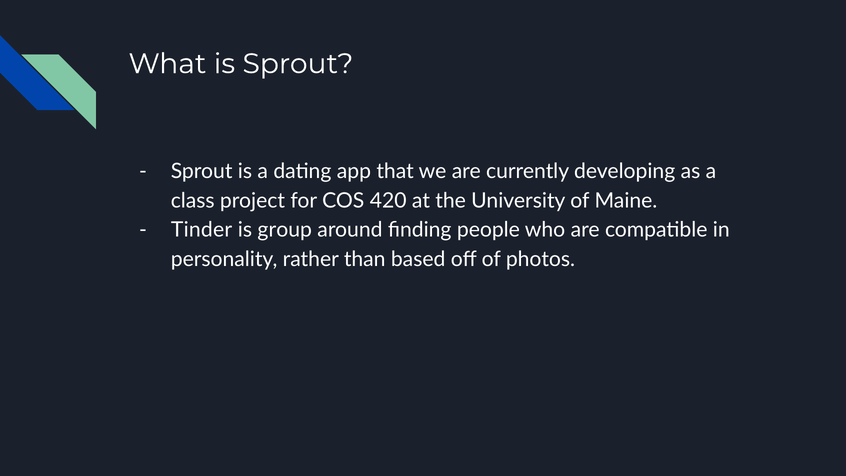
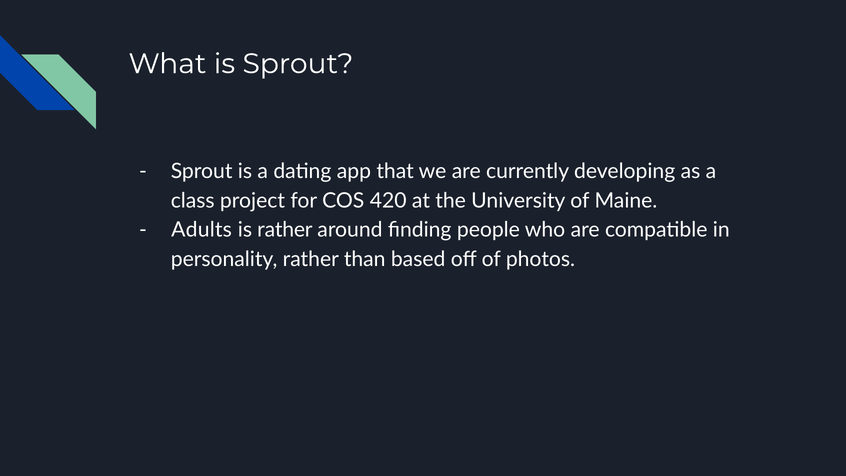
Tinder: Tinder -> Adults
is group: group -> rather
